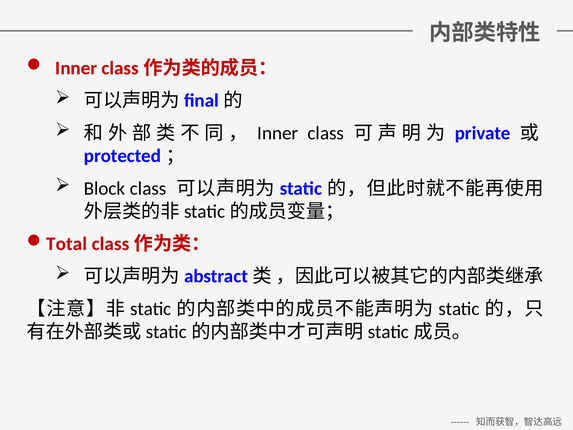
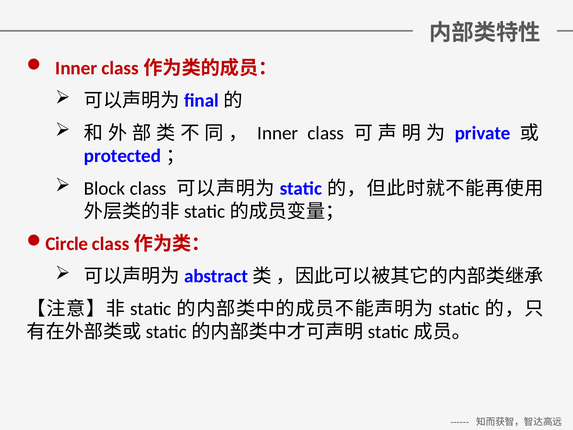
Total: Total -> Circle
